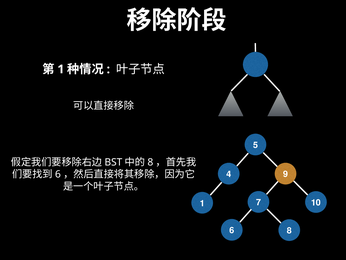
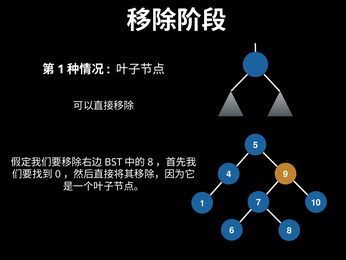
6 at (58, 174): 6 -> 0
